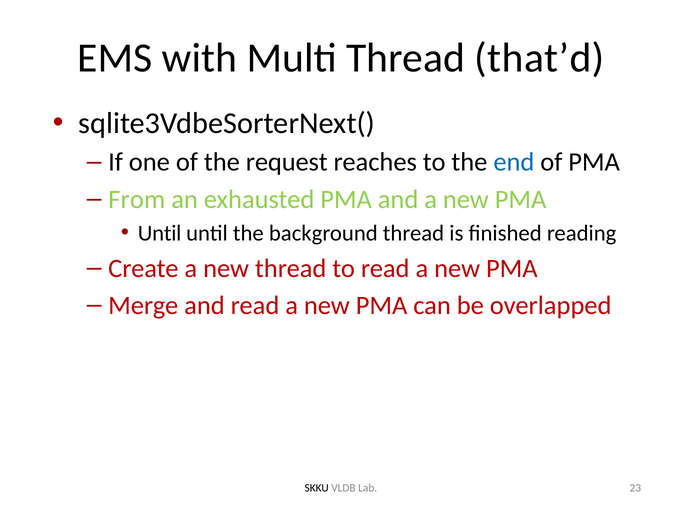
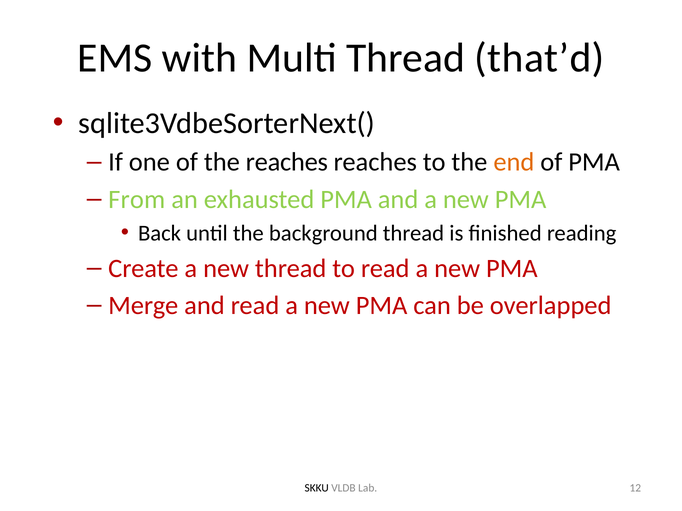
the request: request -> reaches
end colour: blue -> orange
Until at (160, 233): Until -> Back
23: 23 -> 12
